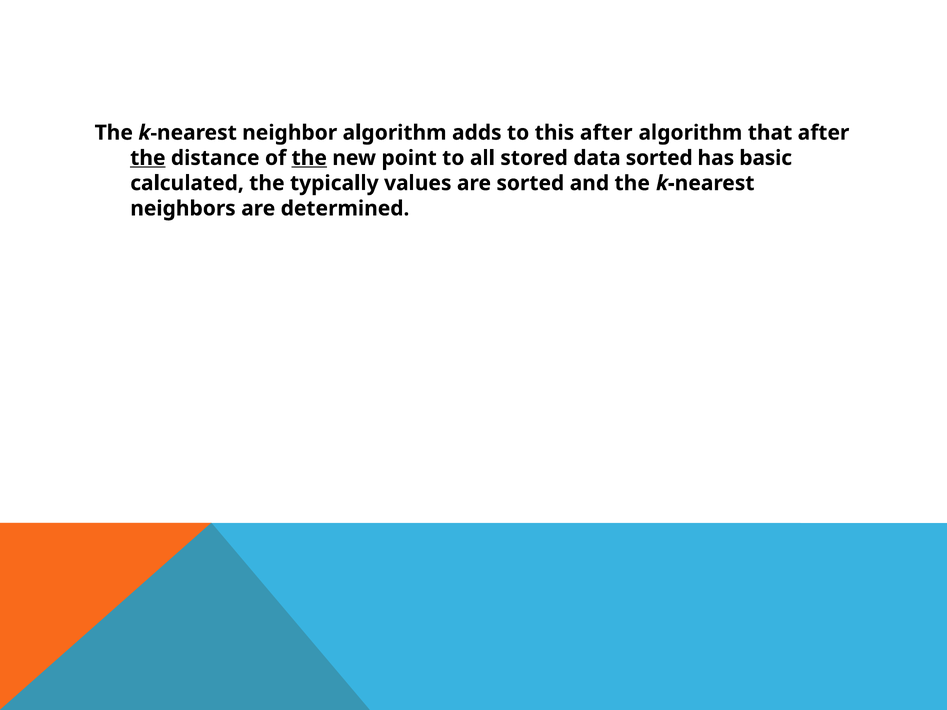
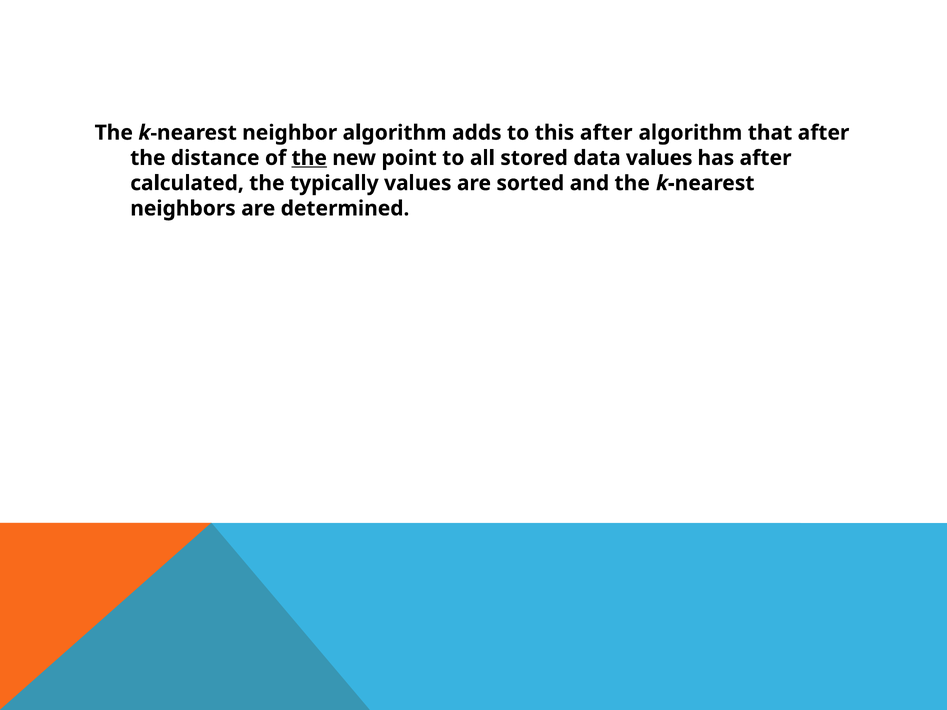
the at (148, 158) underline: present -> none
data sorted: sorted -> values
has basic: basic -> after
